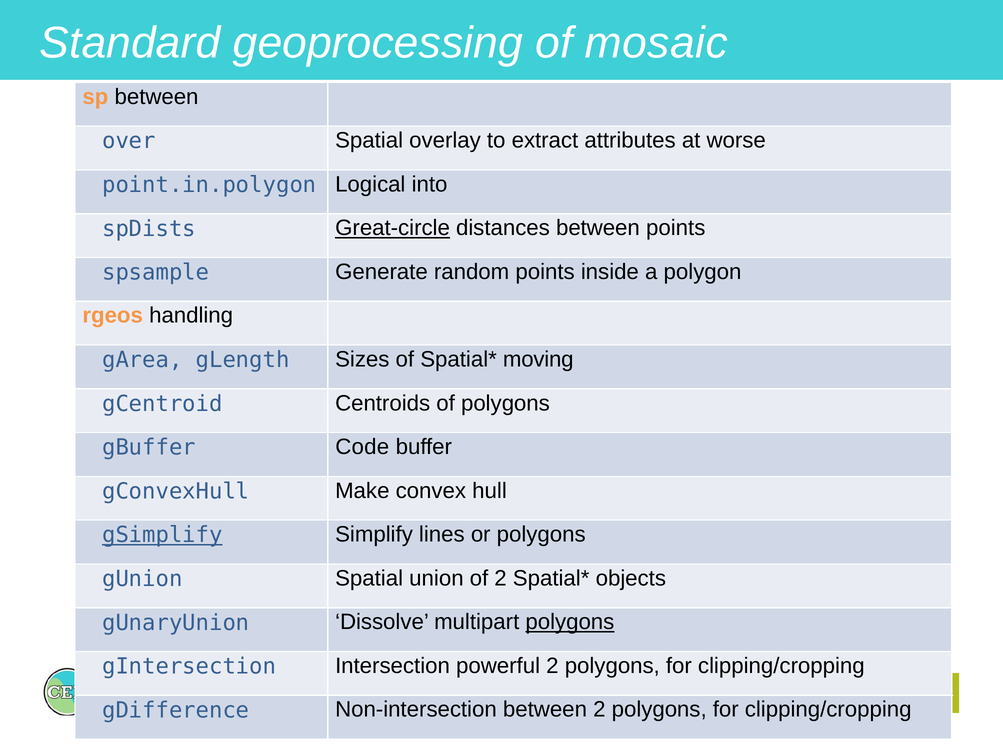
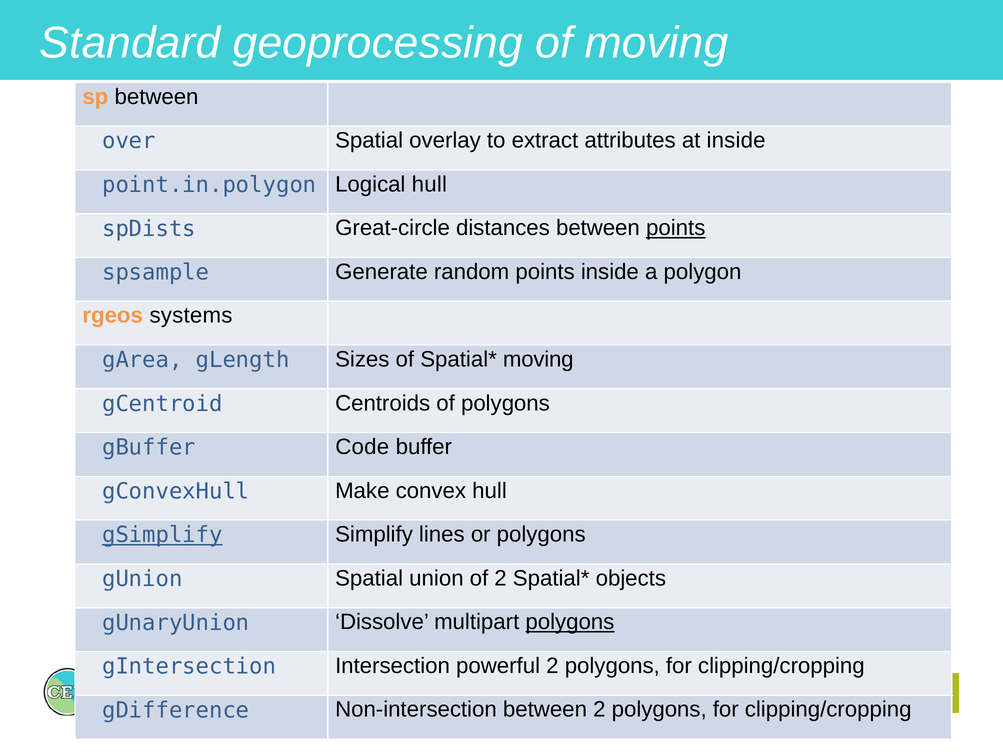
of mosaic: mosaic -> moving
at worse: worse -> inside
Logical into: into -> hull
Great-circle underline: present -> none
points at (676, 228) underline: none -> present
handling: handling -> systems
